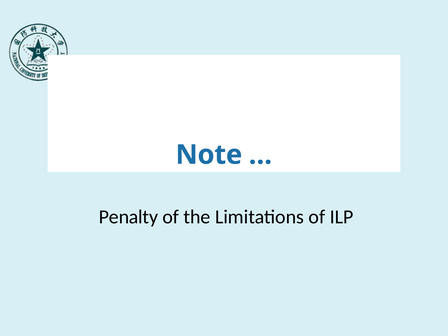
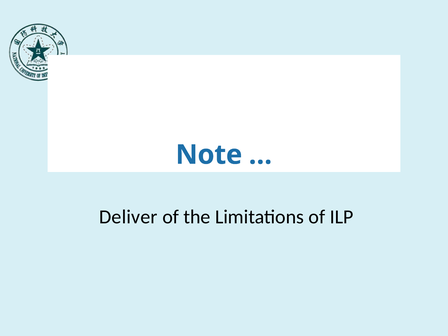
Penalty: Penalty -> Deliver
